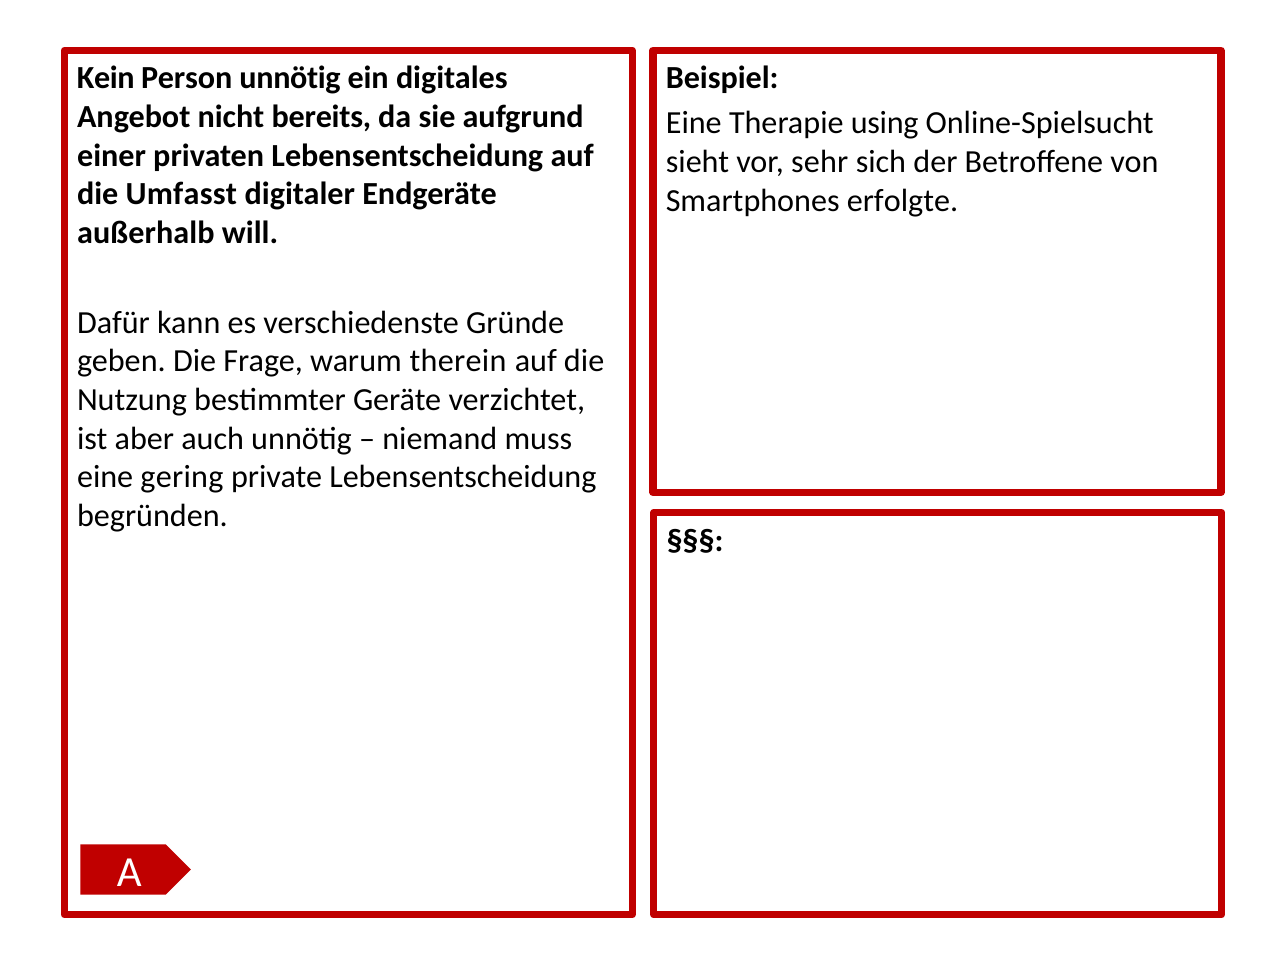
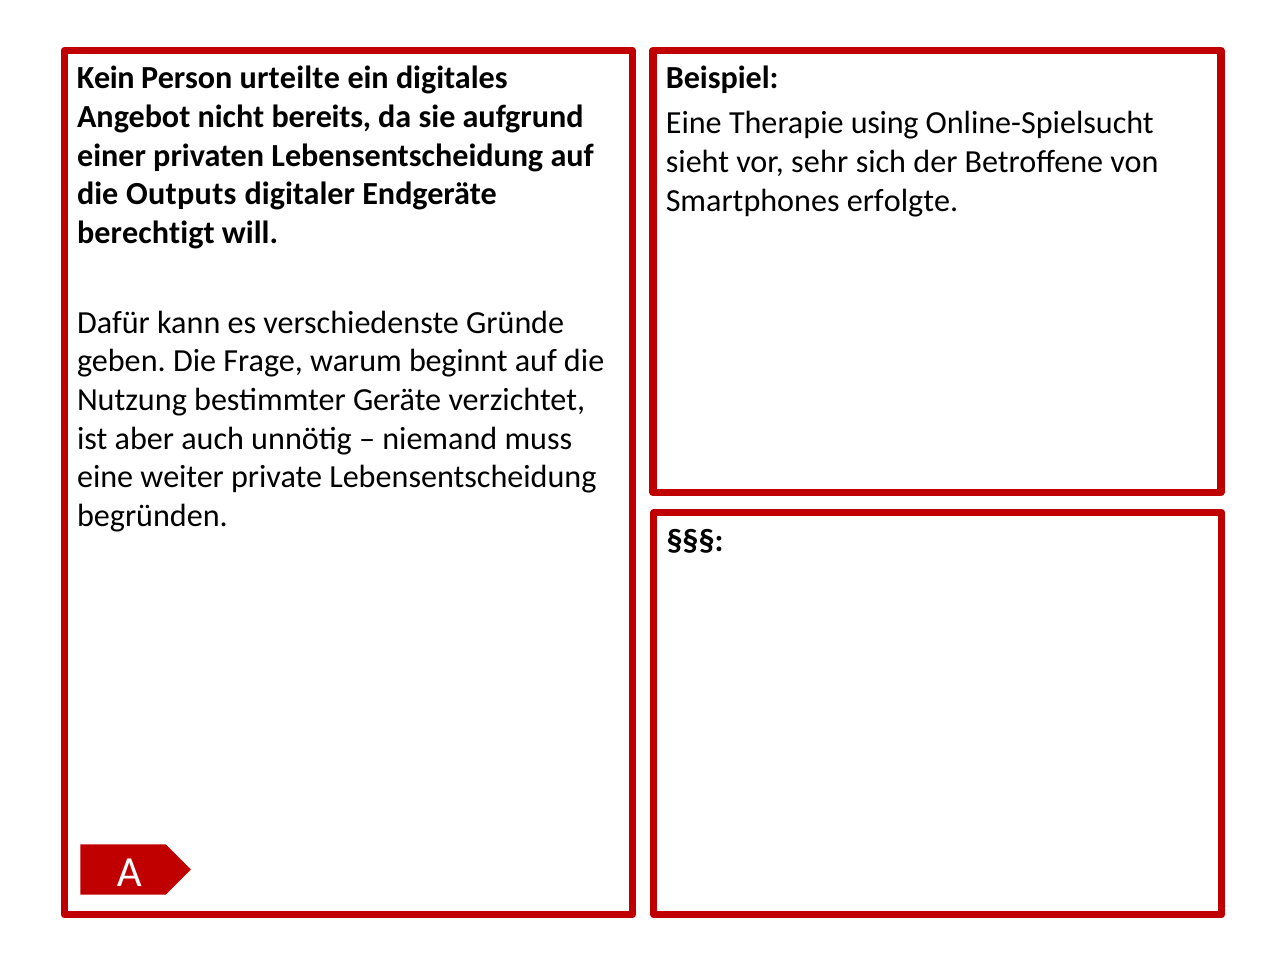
Person unnötig: unnötig -> urteilte
Umfasst: Umfasst -> Outputs
außerhalb: außerhalb -> berechtigt
therein: therein -> beginnt
gering: gering -> weiter
